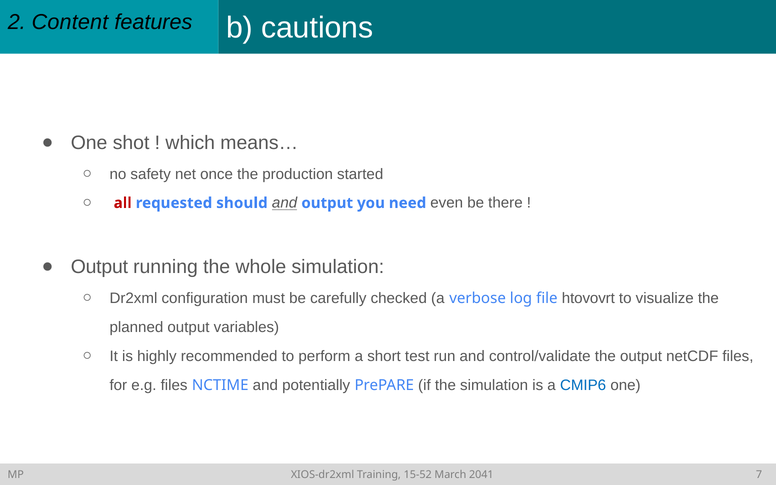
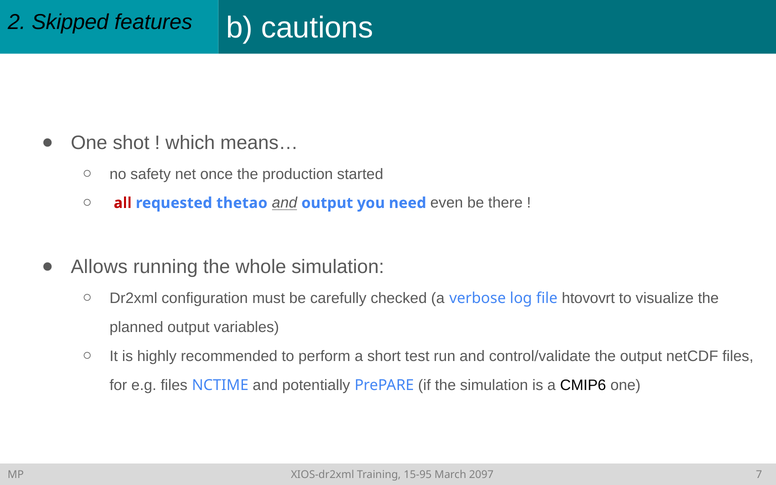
Content: Content -> Skipped
should: should -> thetao
Output at (99, 267): Output -> Allows
CMIP6 colour: blue -> black
15-52: 15-52 -> 15-95
2041: 2041 -> 2097
